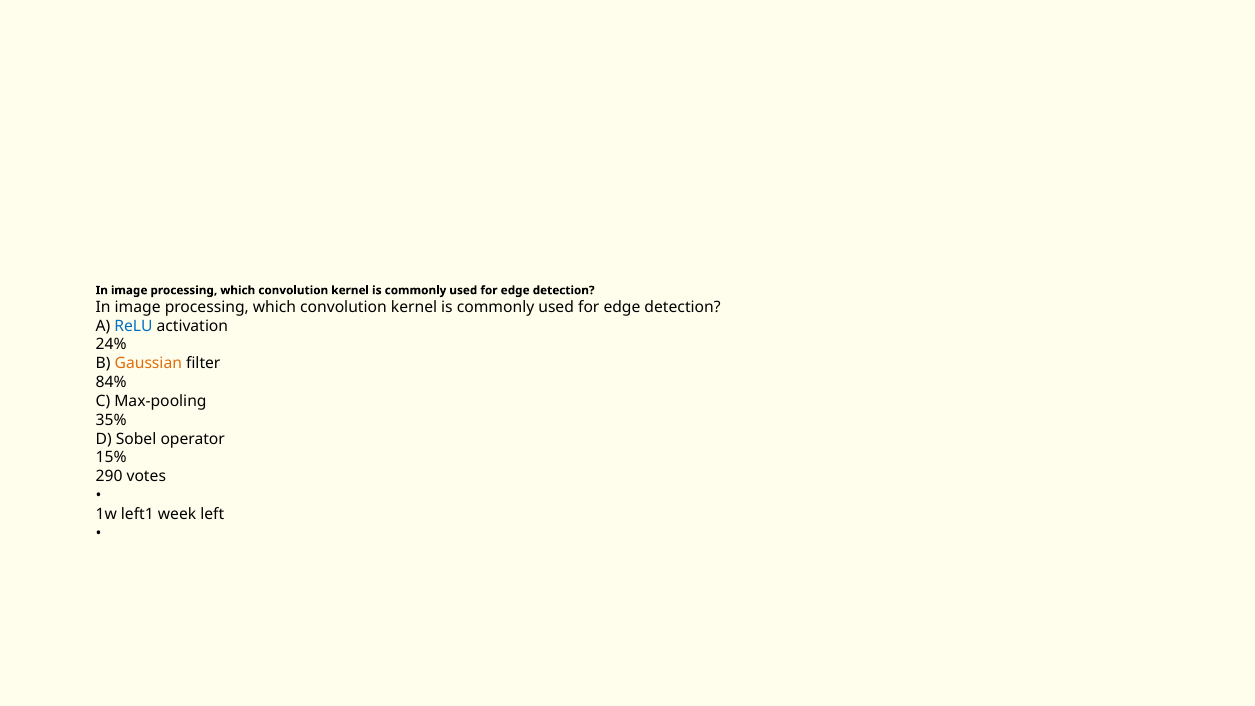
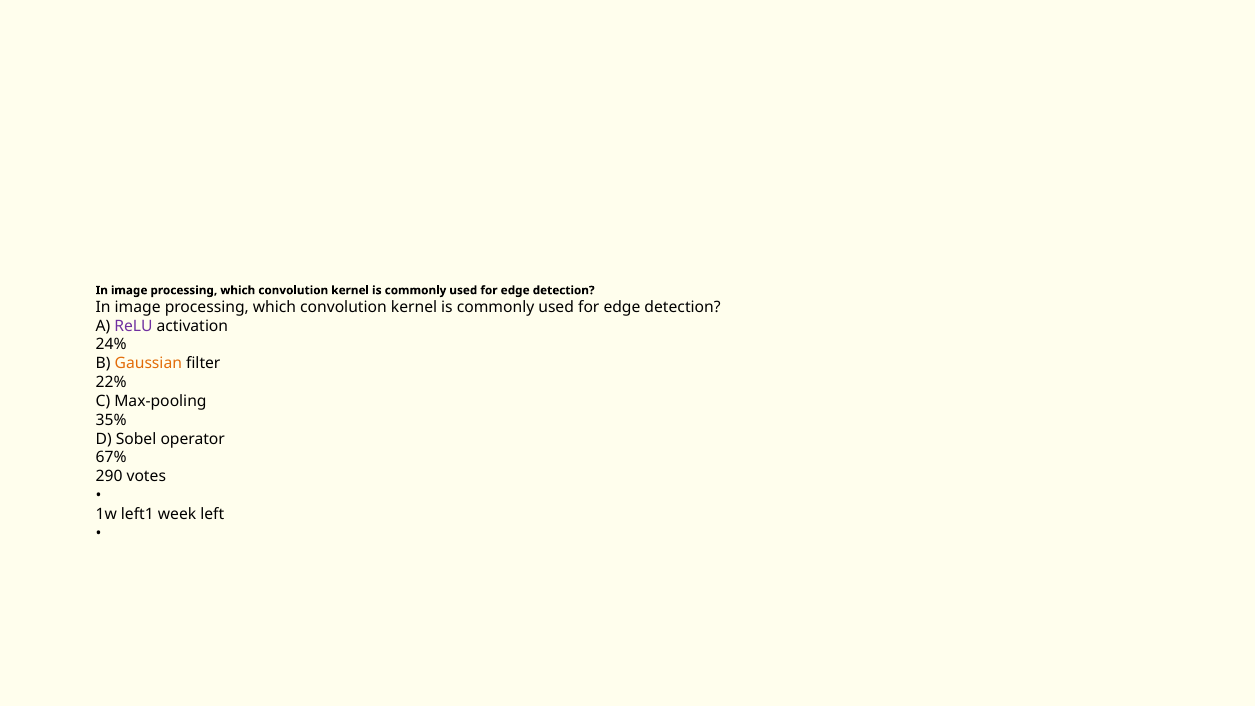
ReLU colour: blue -> purple
84%: 84% -> 22%
15%: 15% -> 67%
